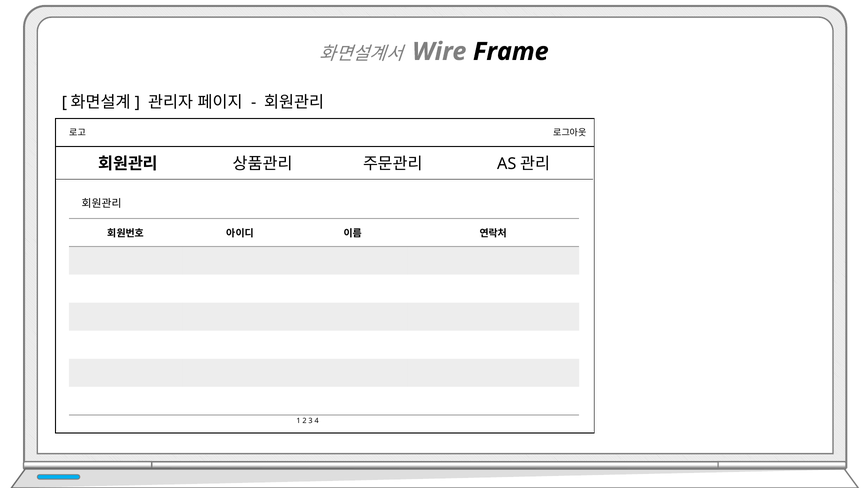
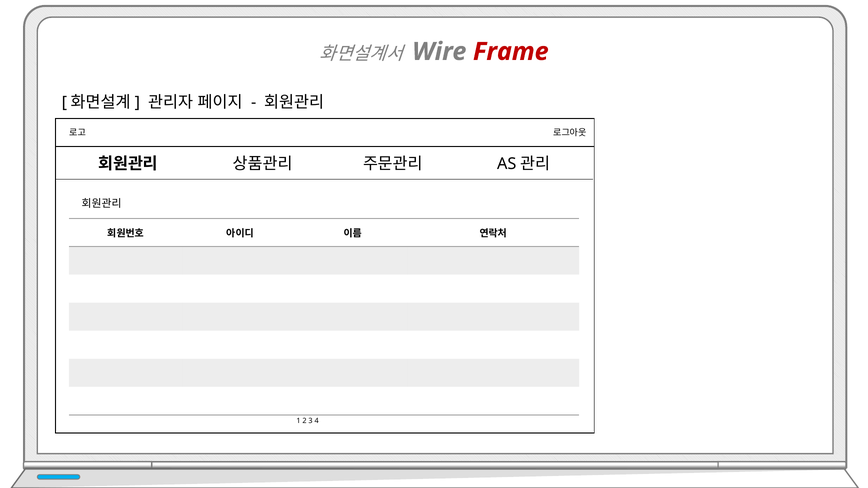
Frame colour: black -> red
